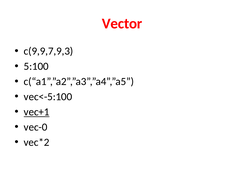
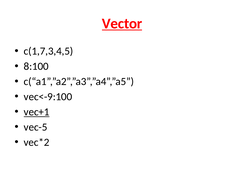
Vector underline: none -> present
c(9,9,7,9,3: c(9,9,7,9,3 -> c(1,7,3,4,5
5:100: 5:100 -> 8:100
vec<-5:100: vec<-5:100 -> vec<-9:100
vec-0: vec-0 -> vec-5
